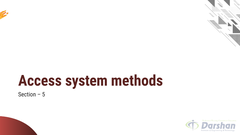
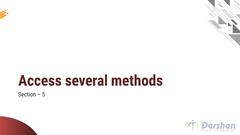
system: system -> several
